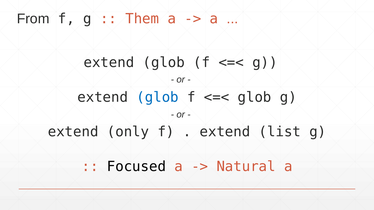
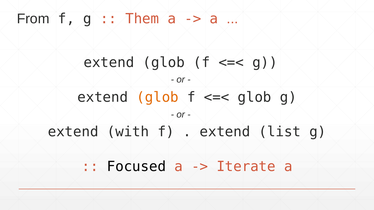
glob at (158, 97) colour: blue -> orange
only: only -> with
Natural: Natural -> Iterate
